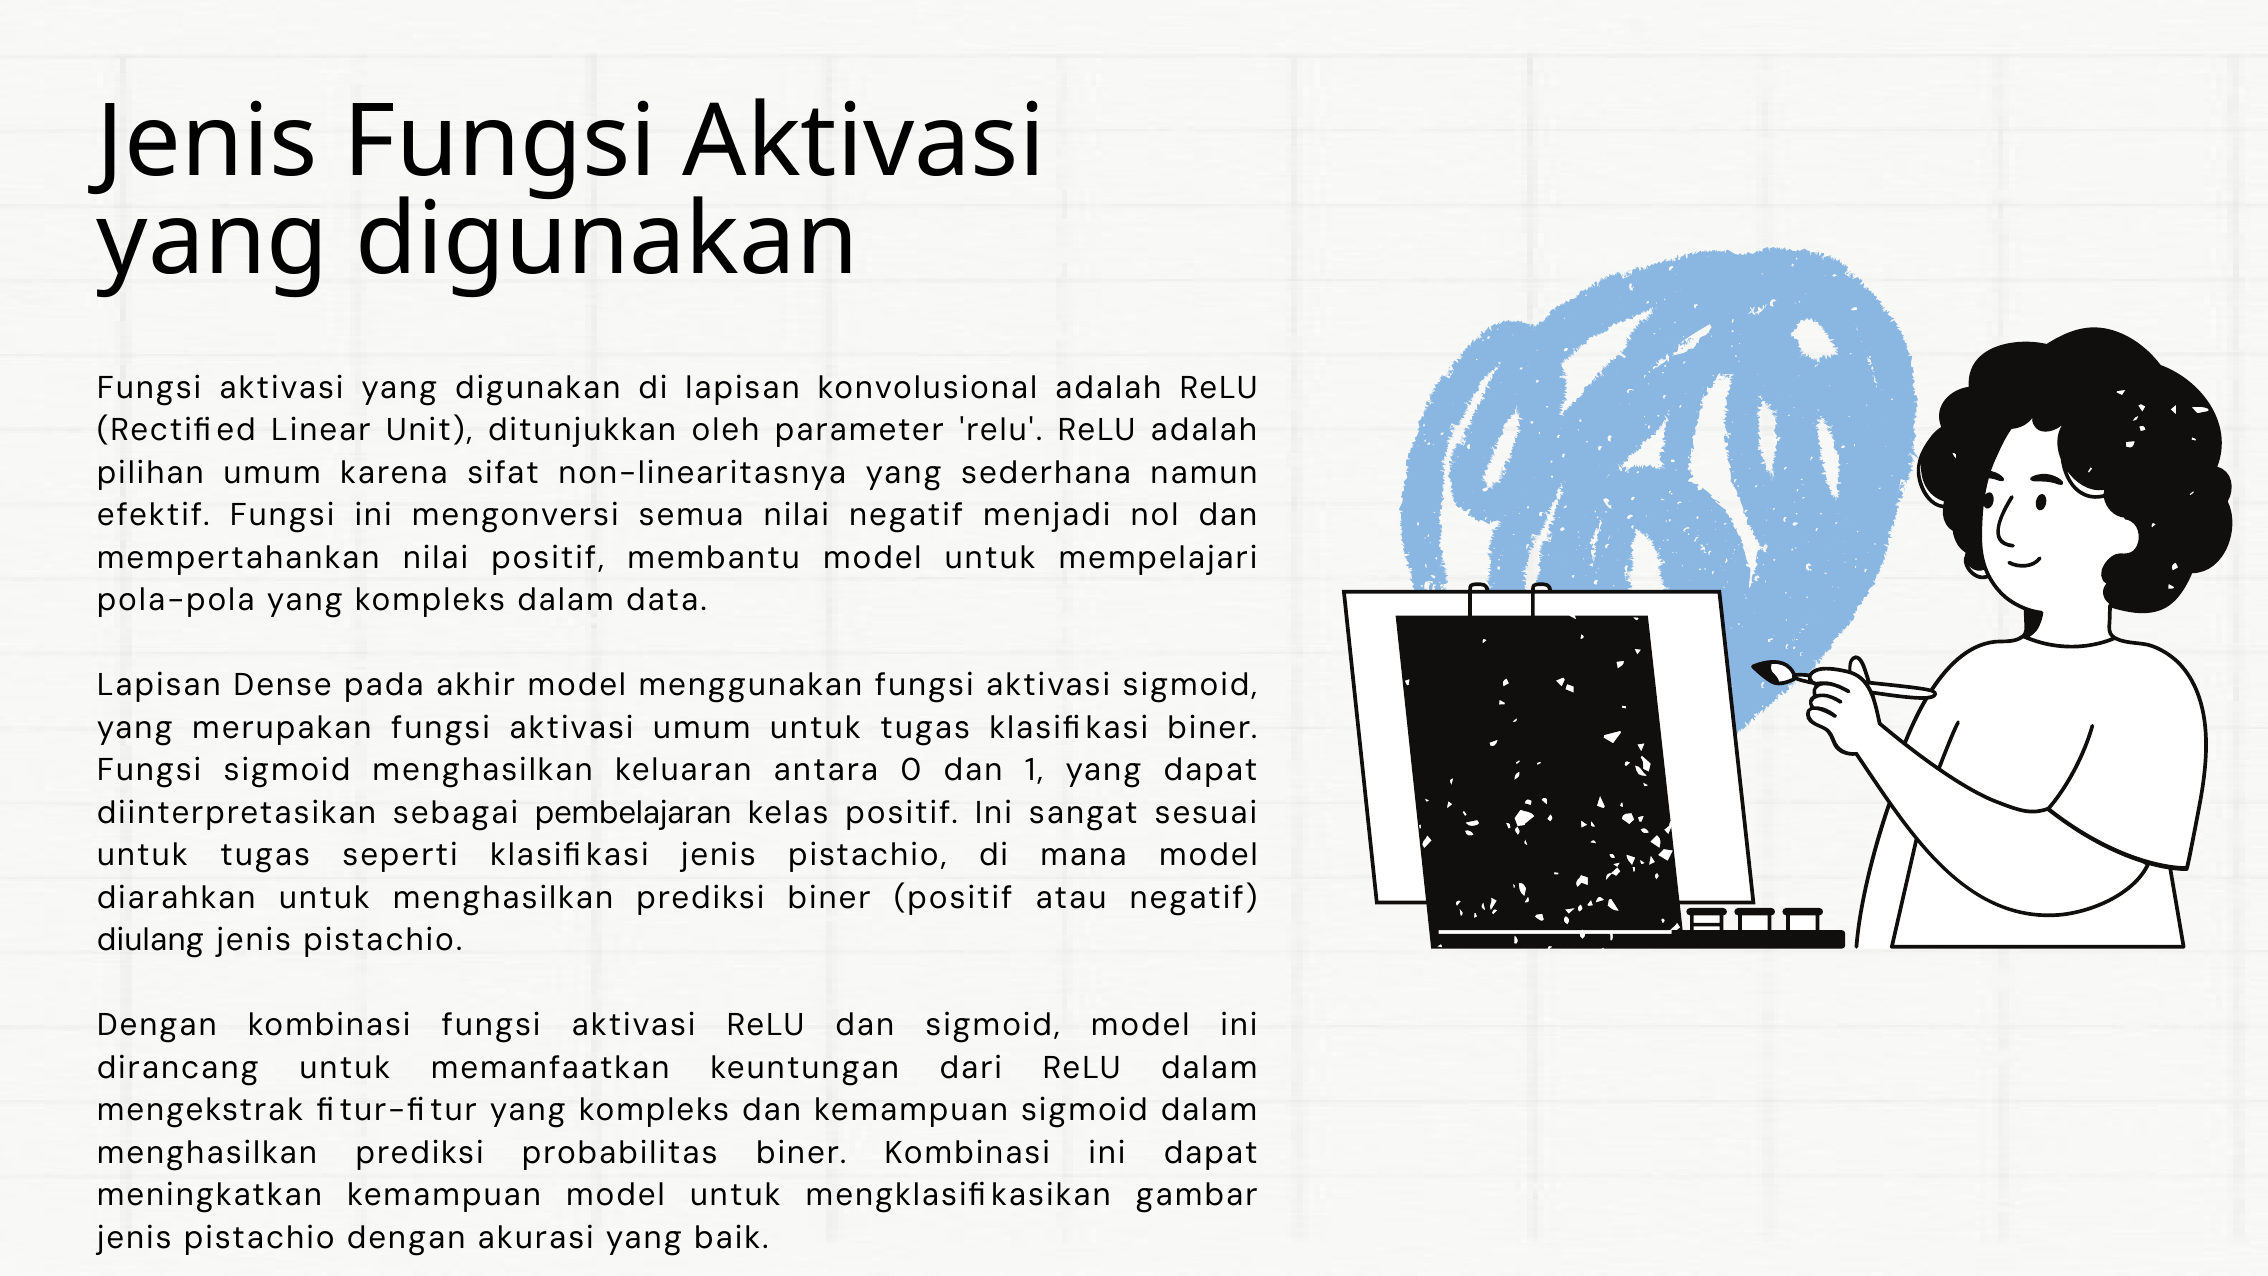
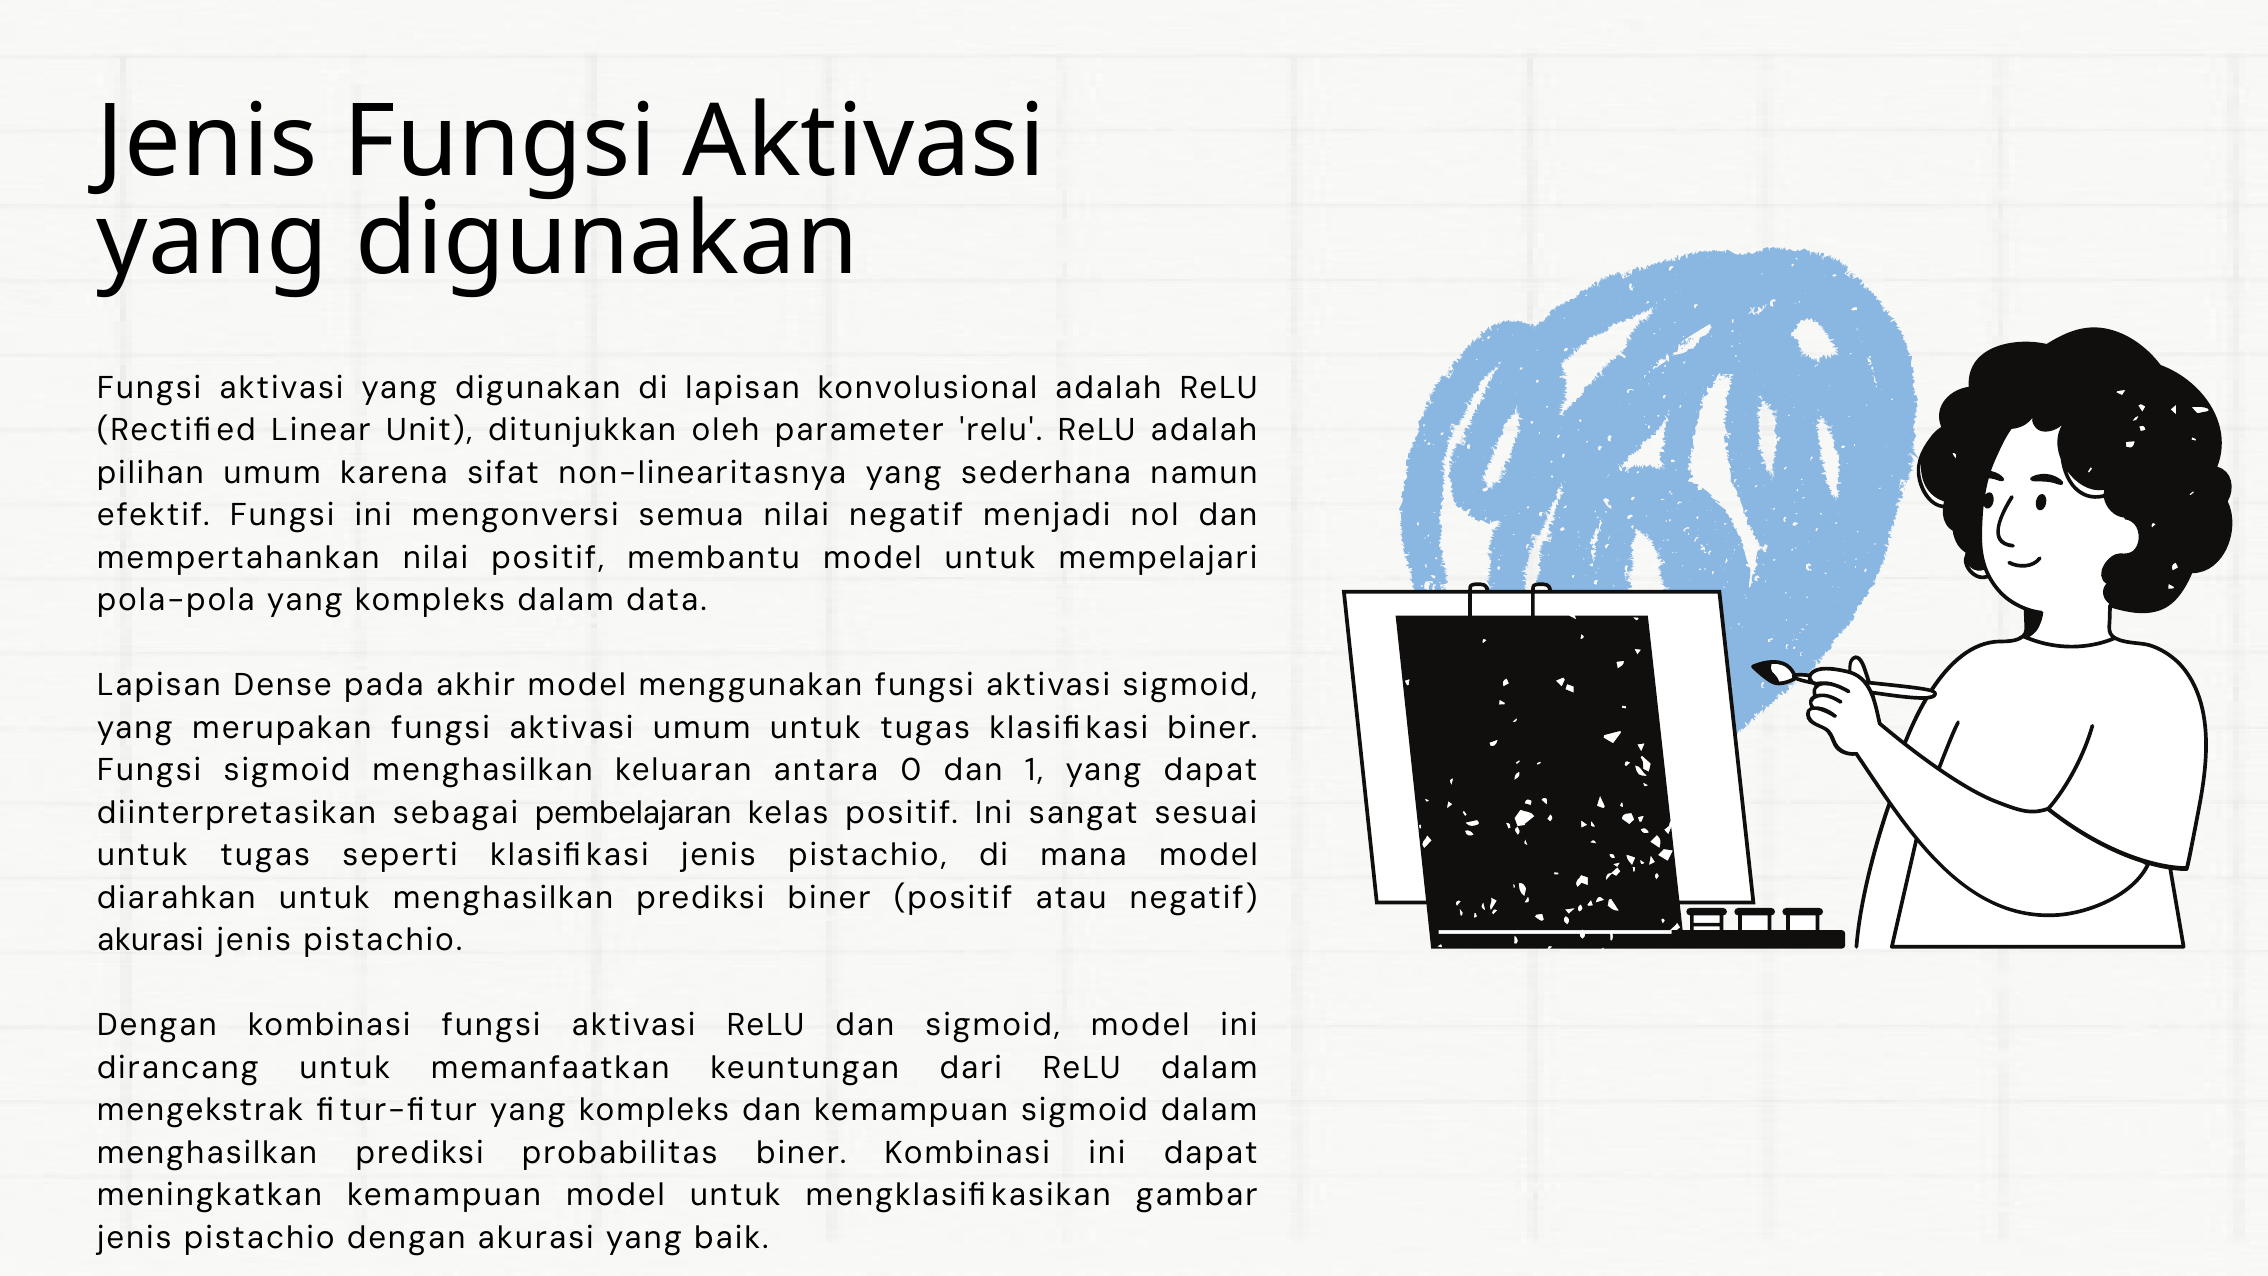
diulang at (150, 940): diulang -> akurasi
